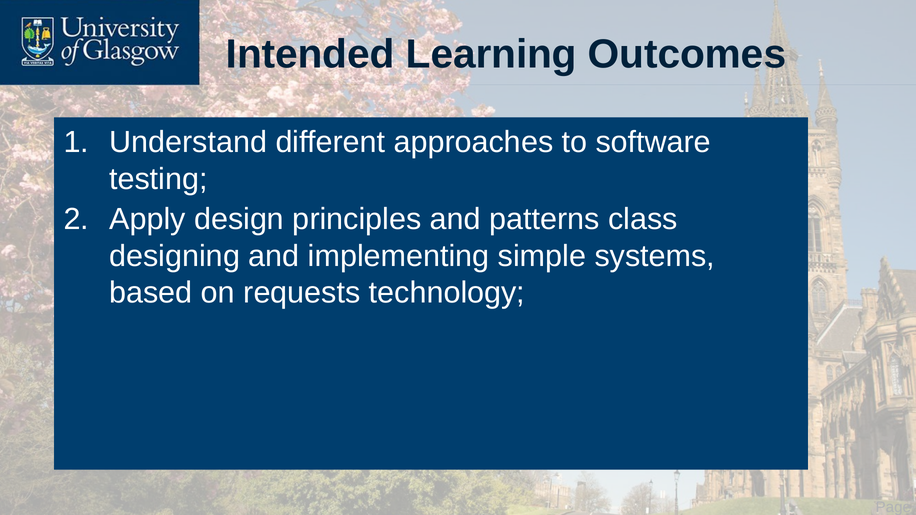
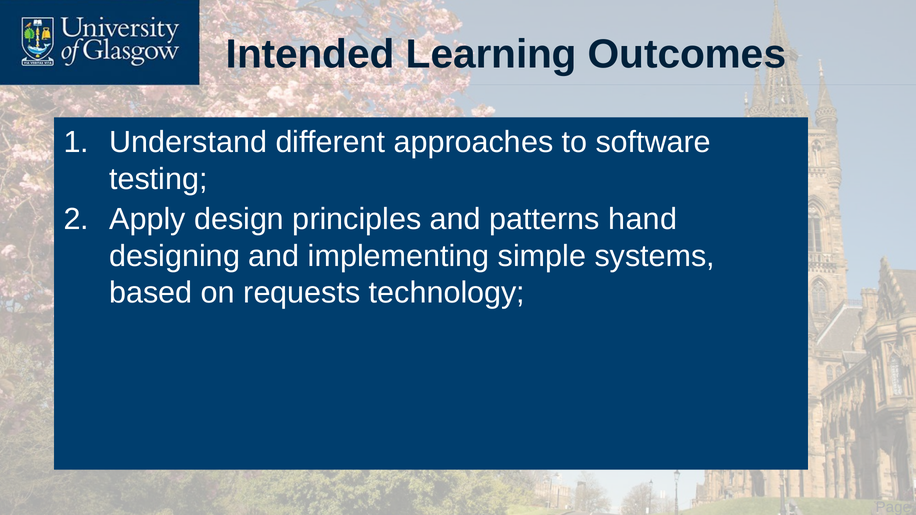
class: class -> hand
